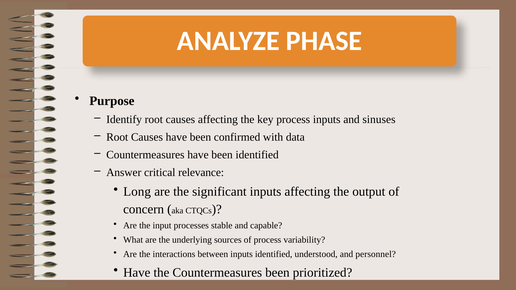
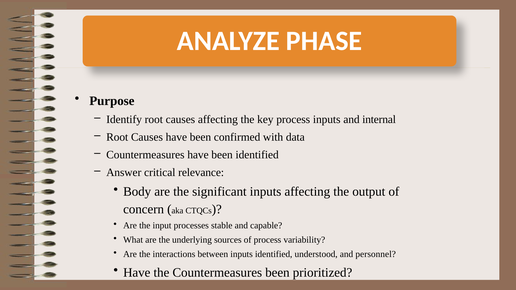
sinuses: sinuses -> internal
Long: Long -> Body
